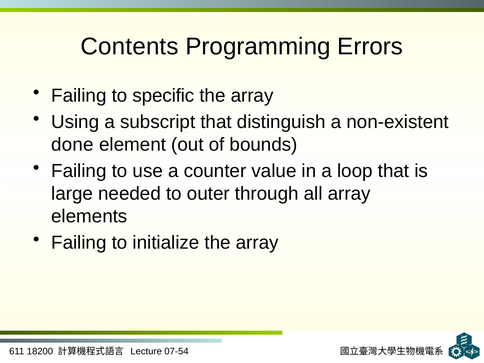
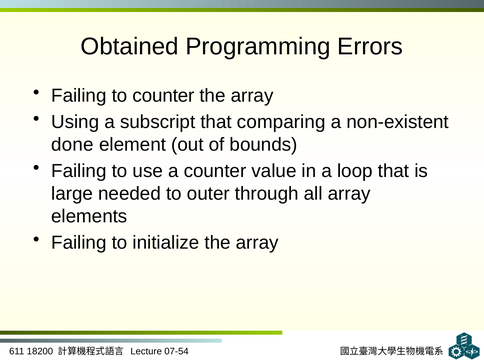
Contents: Contents -> Obtained
to specific: specific -> counter
distinguish: distinguish -> comparing
